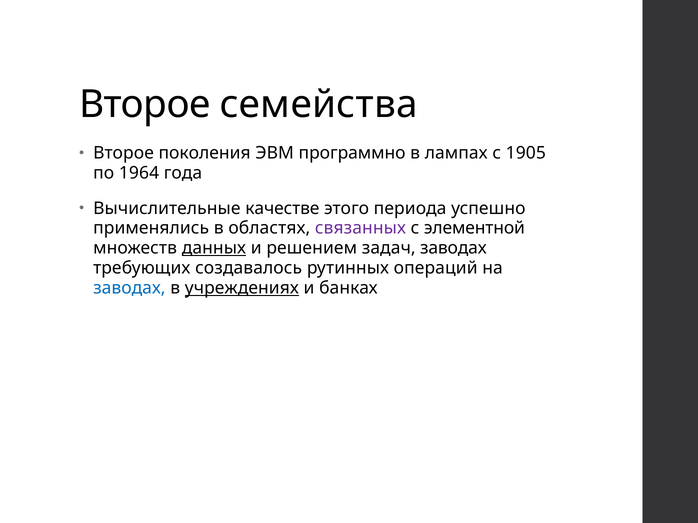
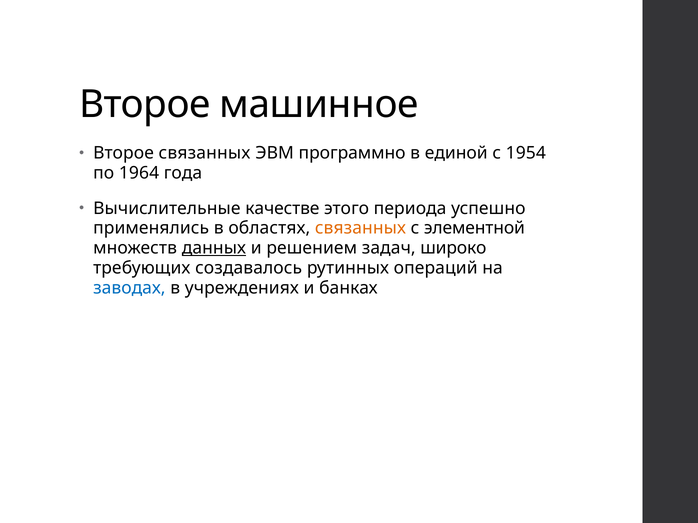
семейства: семейства -> машинное
Второе поколения: поколения -> связанных
лампах: лампах -> единой
1905: 1905 -> 1954
связанных at (360, 228) colour: purple -> orange
задач заводах: заводах -> широко
учреждениях underline: present -> none
